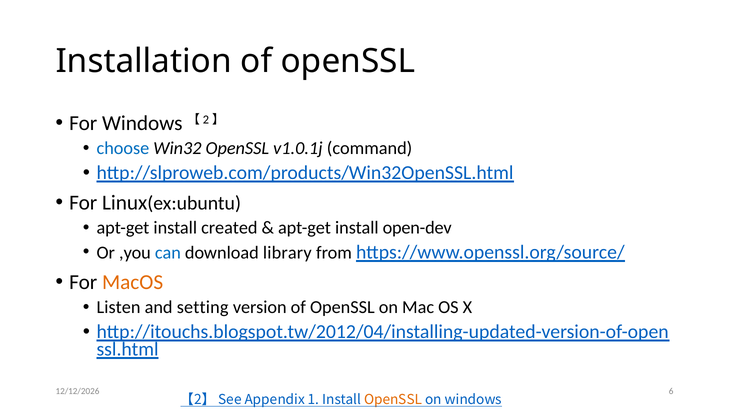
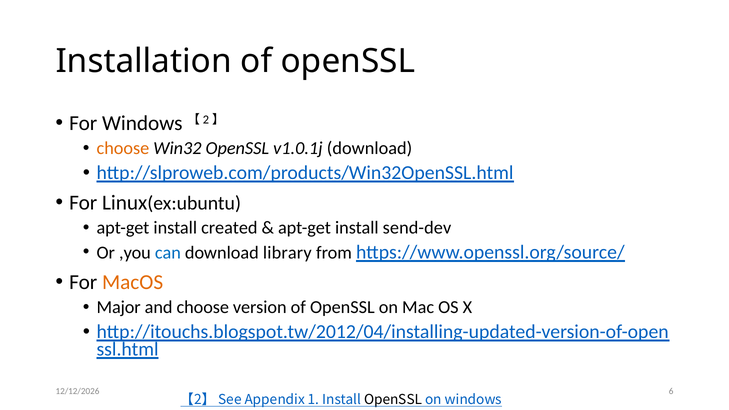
choose at (123, 148) colour: blue -> orange
v1.0.1j command: command -> download
open-dev: open-dev -> send-dev
Listen: Listen -> Major
and setting: setting -> choose
OpenSSL at (393, 400) colour: orange -> black
